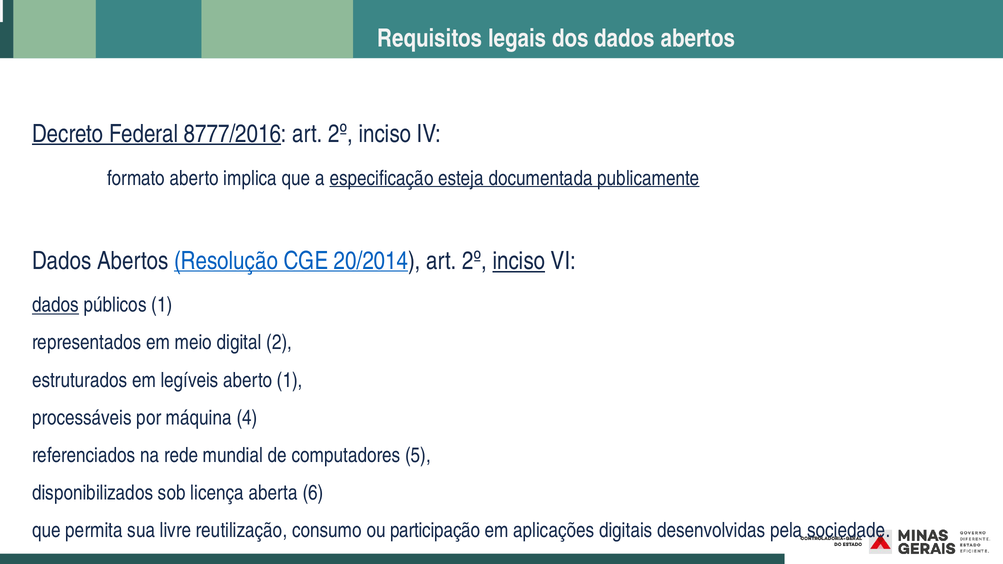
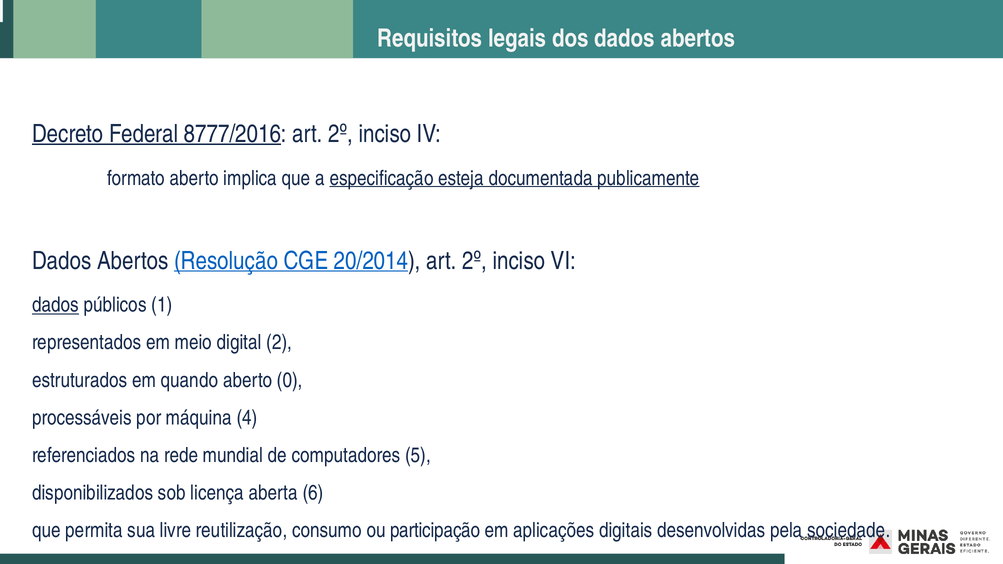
inciso at (519, 261) underline: present -> none
legíveis: legíveis -> quando
aberto 1: 1 -> 0
